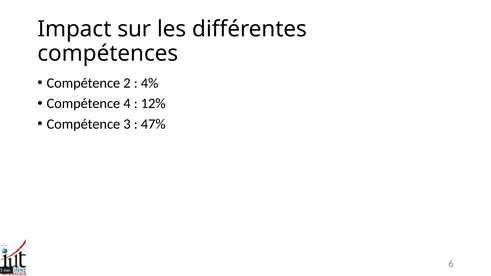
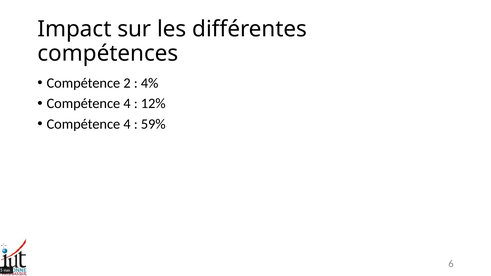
3 at (127, 124): 3 -> 4
47%: 47% -> 59%
